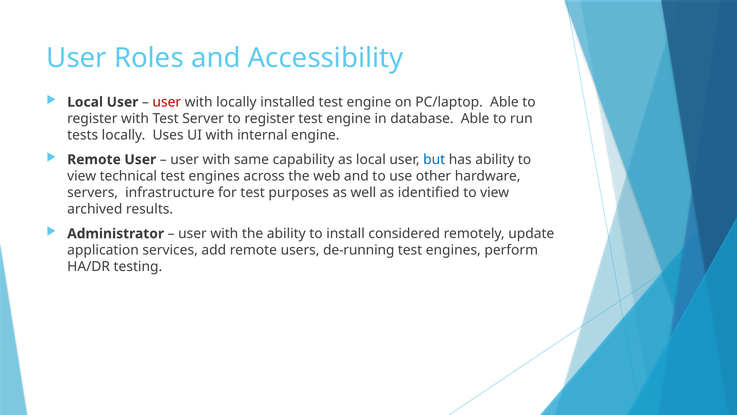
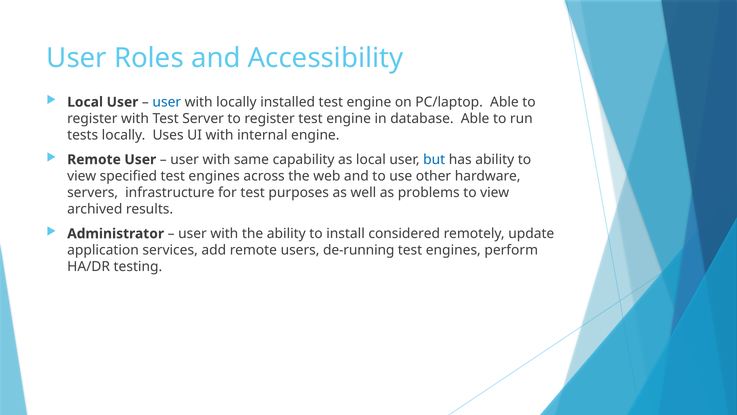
user at (167, 102) colour: red -> blue
technical: technical -> specified
identified: identified -> problems
